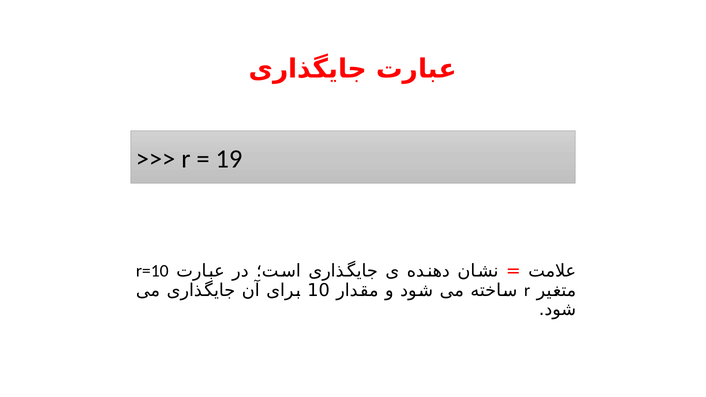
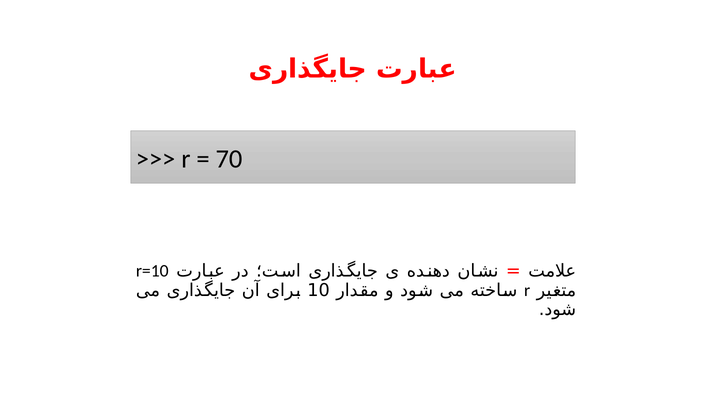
19: 19 -> 70
